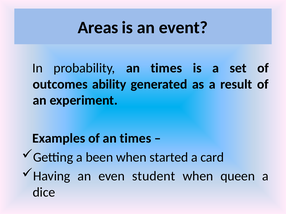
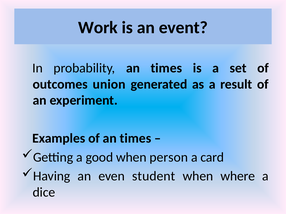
Areas: Areas -> Work
ability: ability -> union
been: been -> good
started: started -> person
queen: queen -> where
